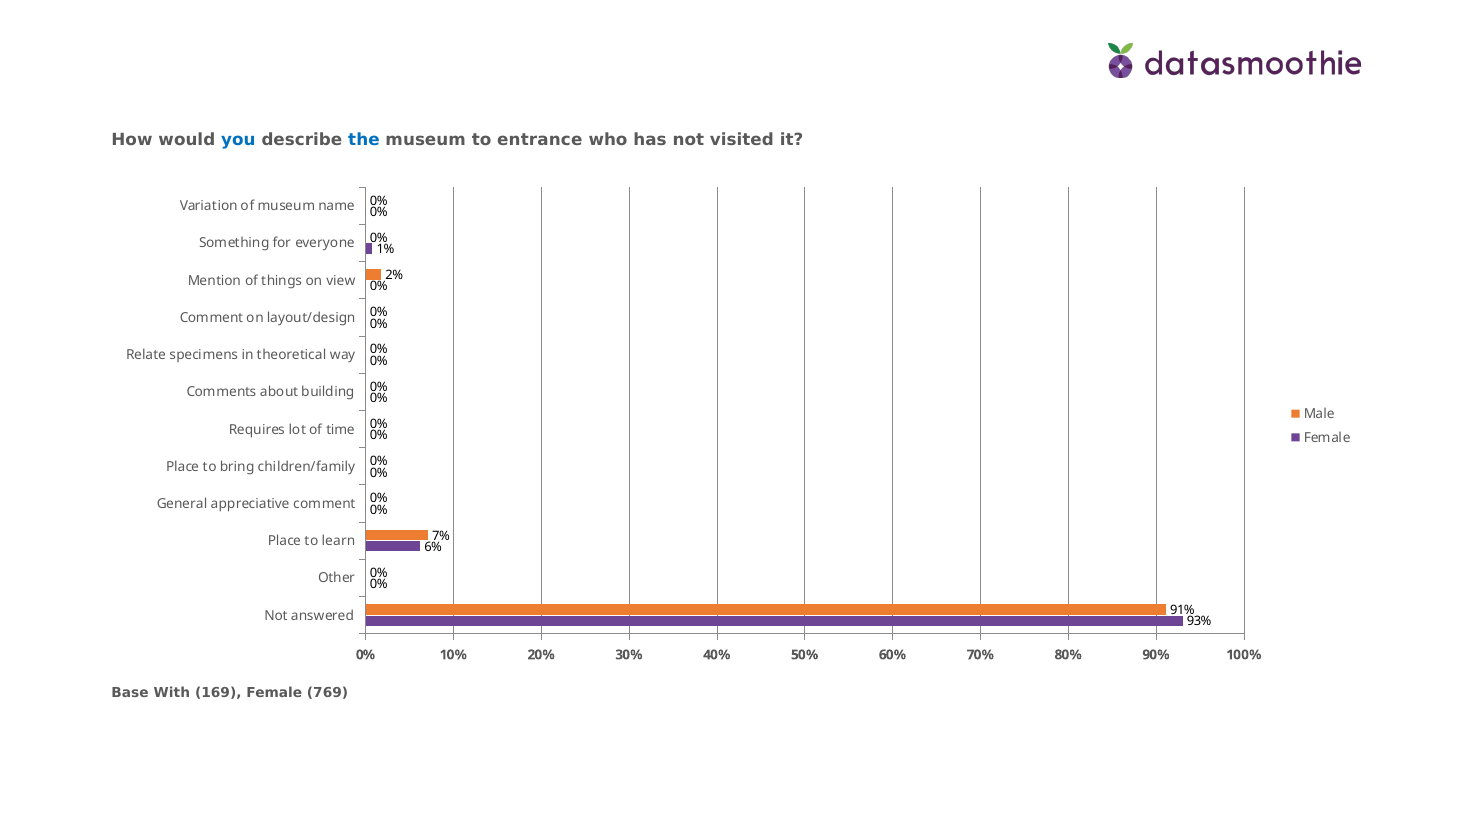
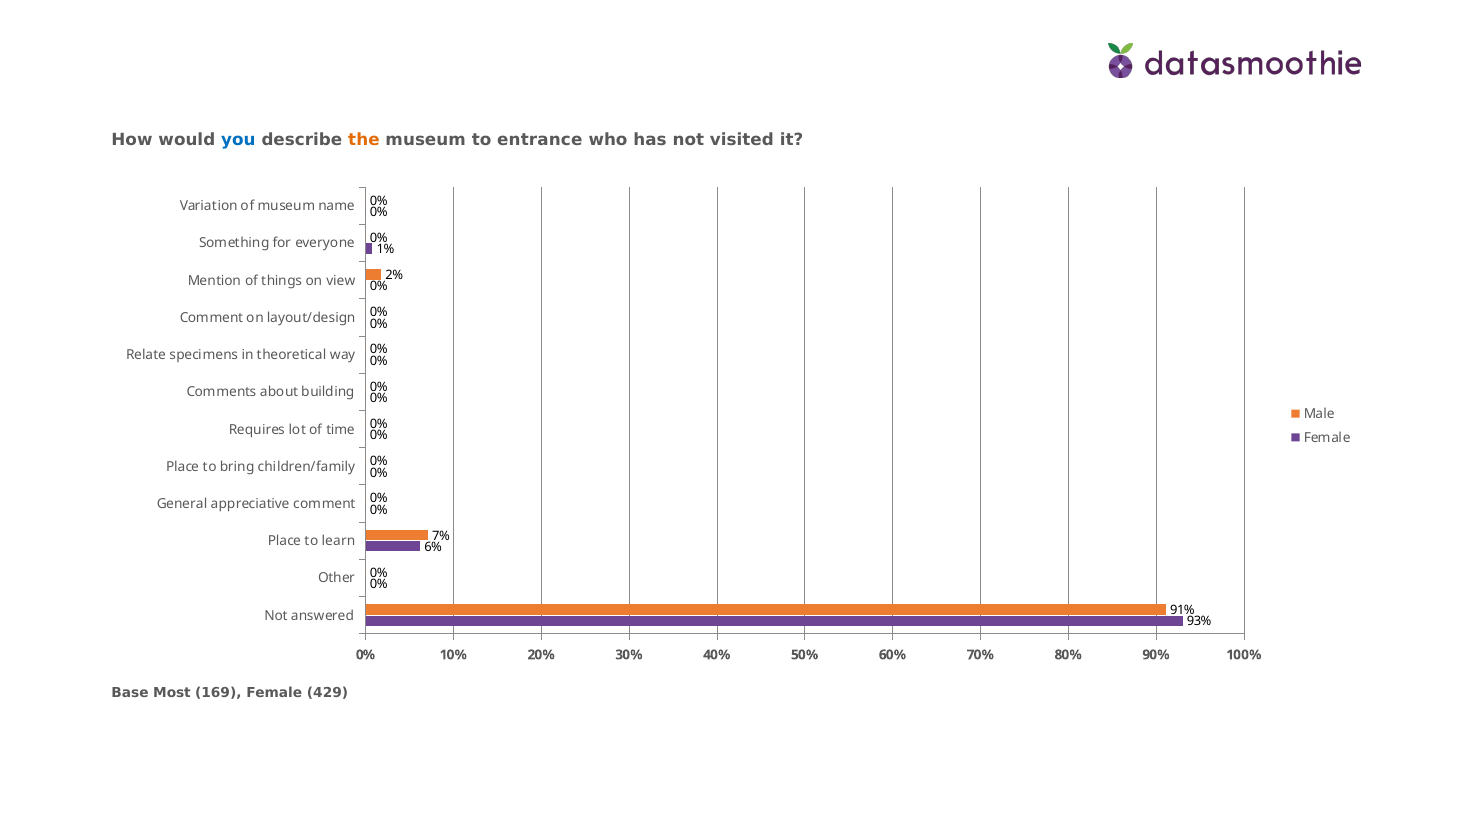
the colour: blue -> orange
With: With -> Most
769: 769 -> 429
